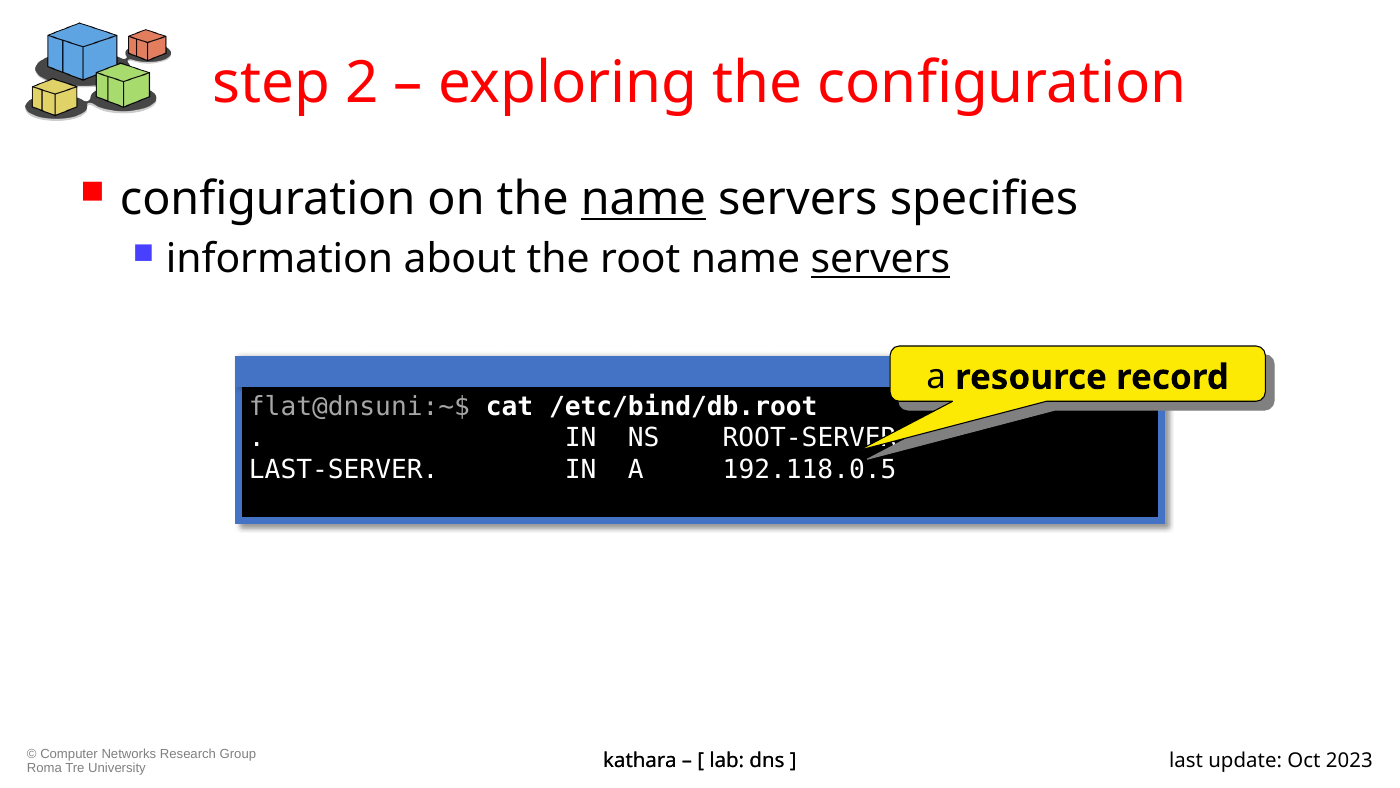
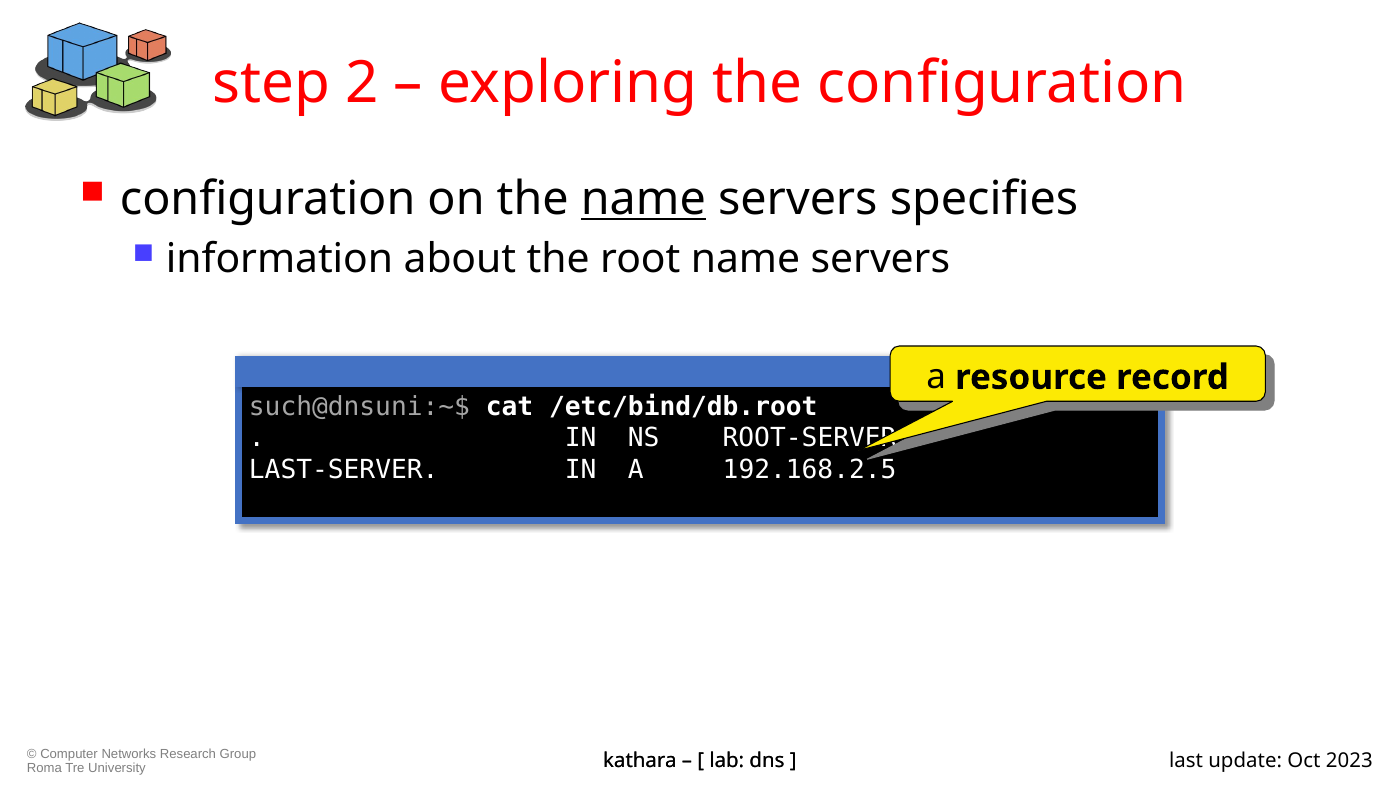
servers at (880, 259) underline: present -> none
flat@dnsuni:~$: flat@dnsuni:~$ -> such@dnsuni:~$
192.118.0.5: 192.118.0.5 -> 192.168.2.5
